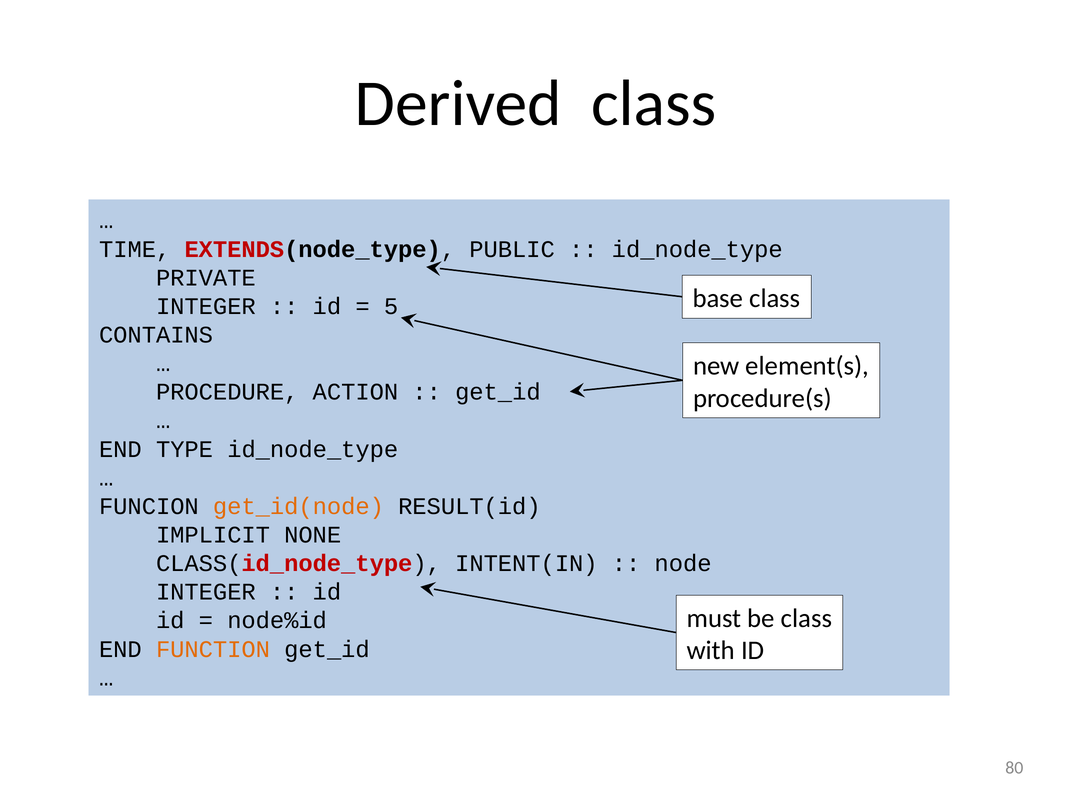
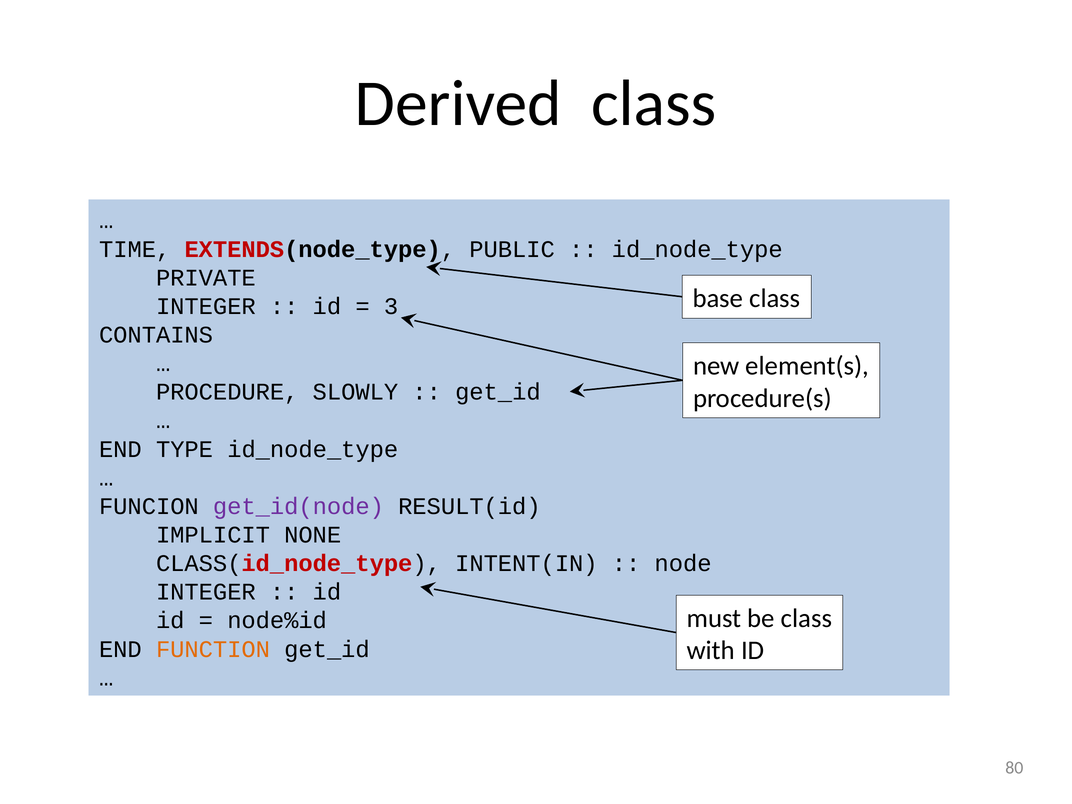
5: 5 -> 3
ACTION: ACTION -> SLOWLY
get_id(node colour: orange -> purple
